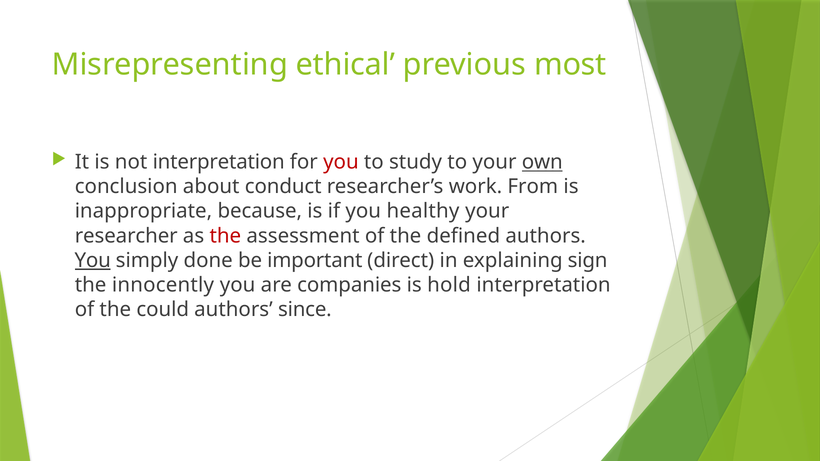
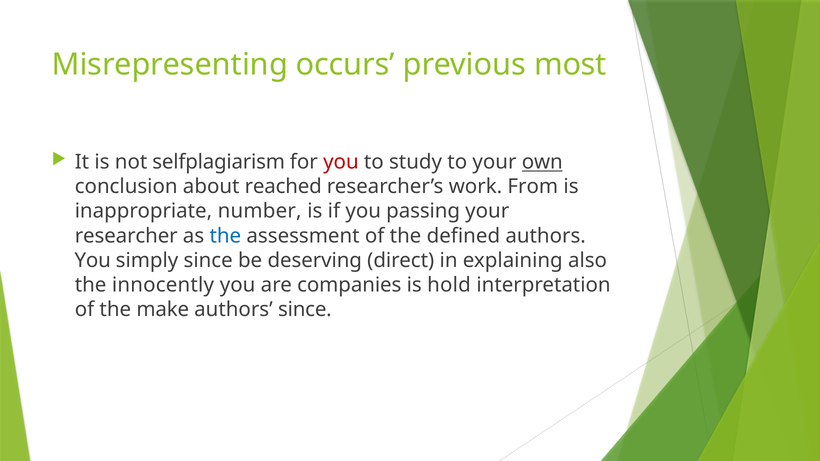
ethical: ethical -> occurs
not interpretation: interpretation -> selfplagiarism
conduct: conduct -> reached
because: because -> number
healthy: healthy -> passing
the at (225, 236) colour: red -> blue
You at (93, 261) underline: present -> none
simply done: done -> since
important: important -> deserving
sign: sign -> also
could: could -> make
